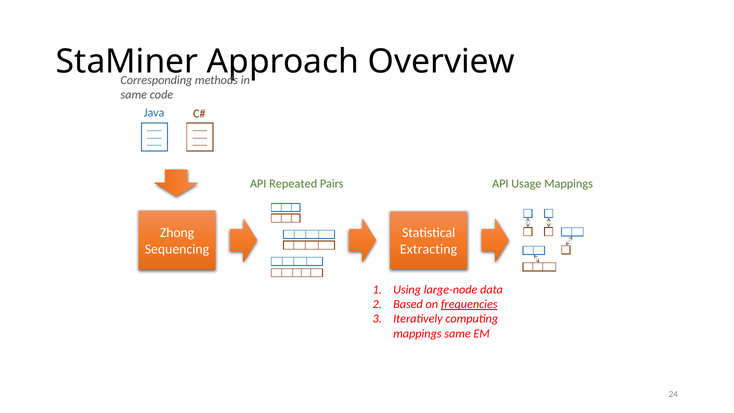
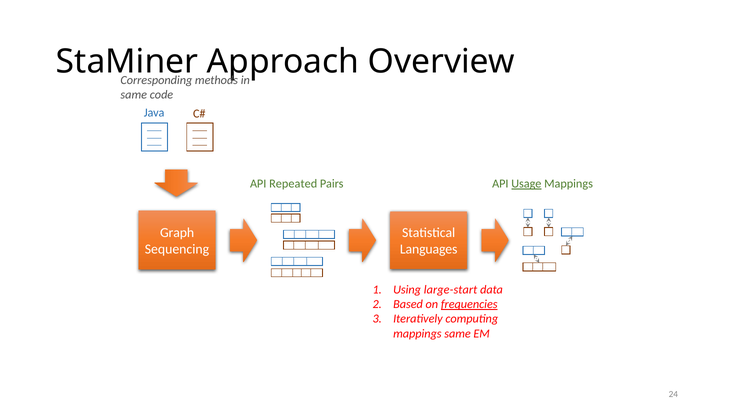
Usage underline: none -> present
Zhong: Zhong -> Graph
Extracting: Extracting -> Languages
large-node: large-node -> large-start
